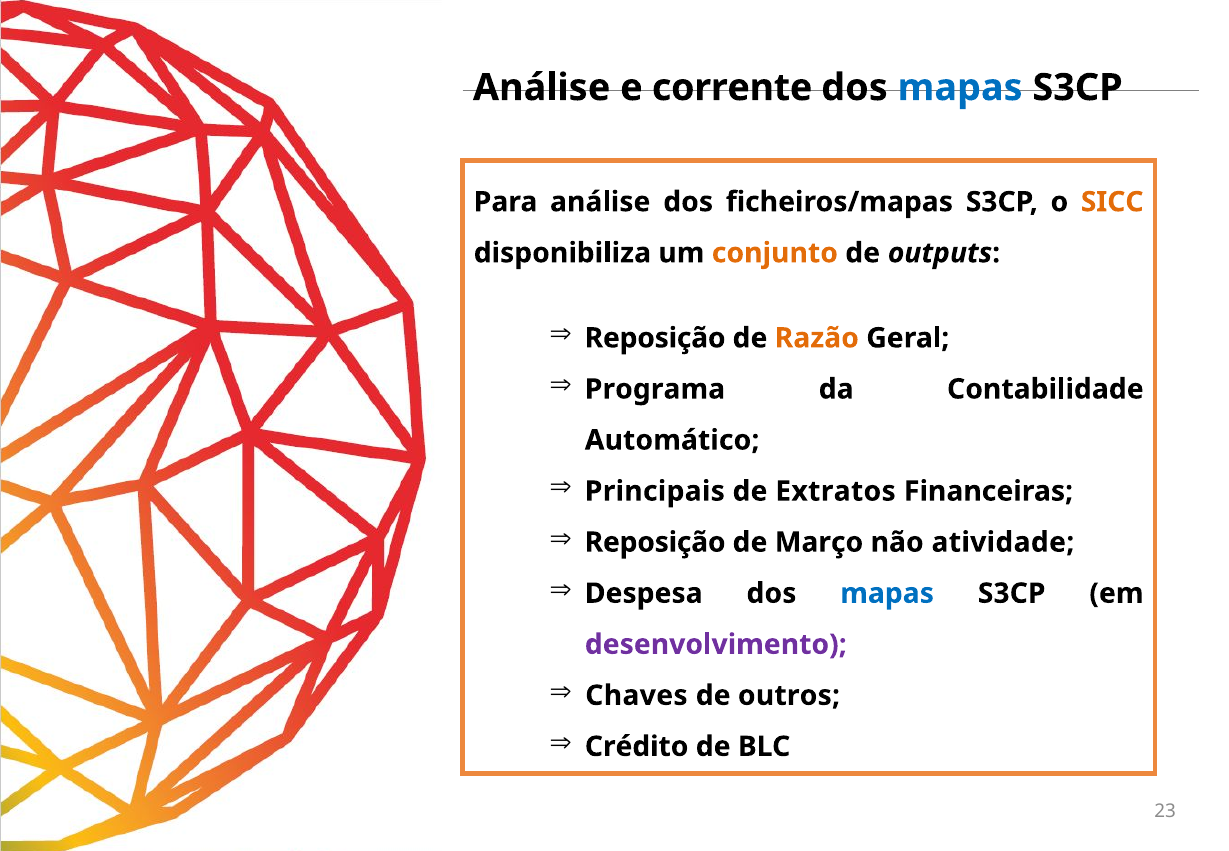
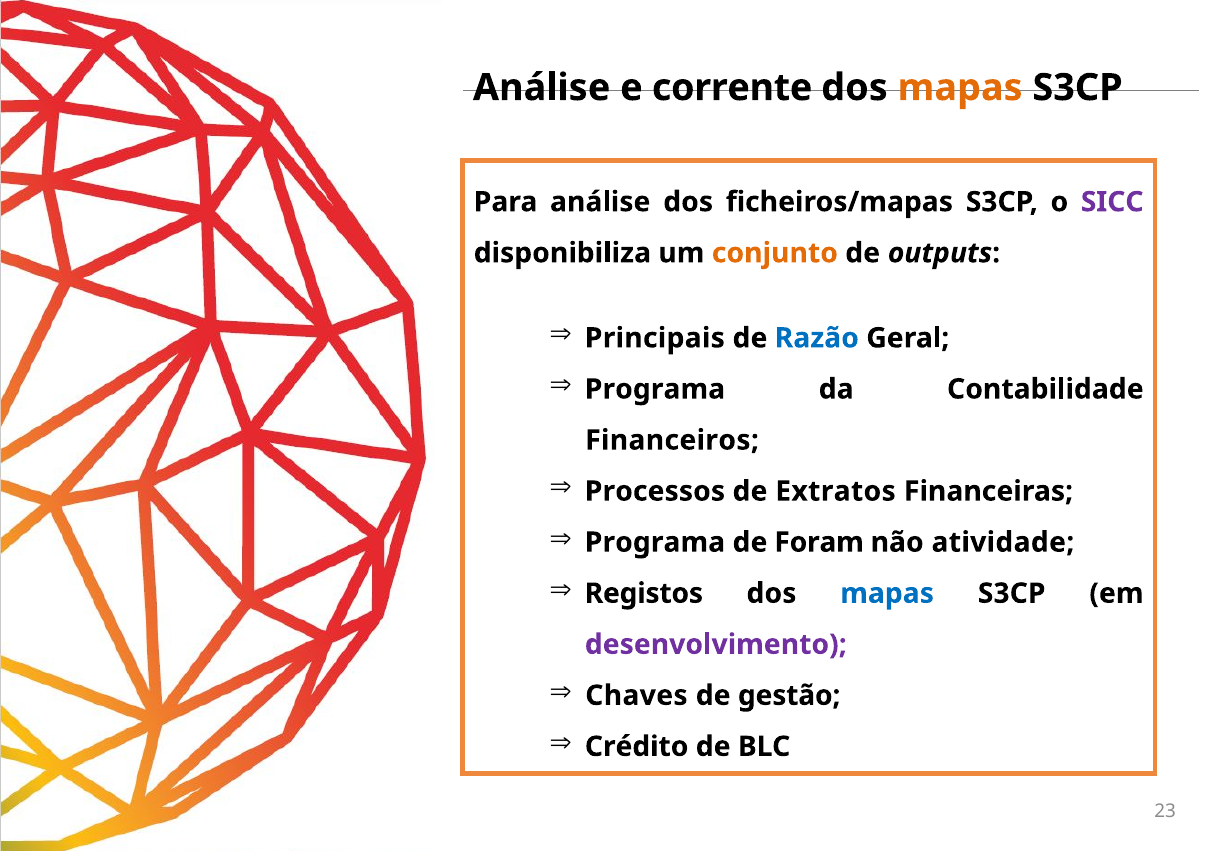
mapas at (960, 88) colour: blue -> orange
SICC colour: orange -> purple
Reposição at (655, 338): Reposição -> Principais
Razão colour: orange -> blue
Automático: Automático -> Financeiros
Principais: Principais -> Processos
Reposição at (655, 542): Reposição -> Programa
Março: Março -> Foram
Despesa: Despesa -> Registos
outros: outros -> gestão
